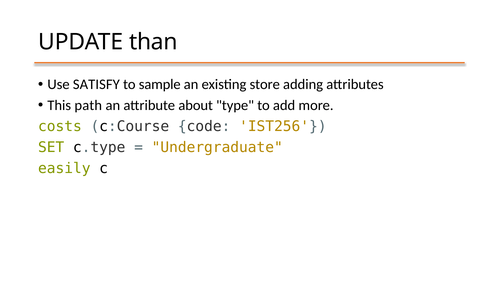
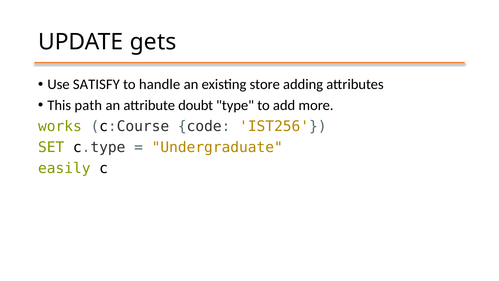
than: than -> gets
sample: sample -> handle
about: about -> doubt
costs: costs -> works
